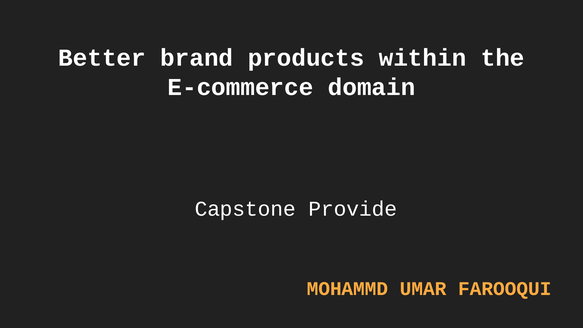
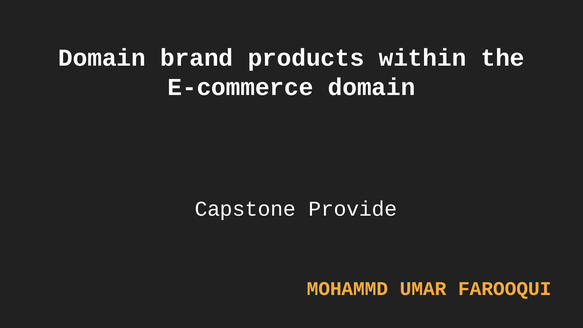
Better at (102, 58): Better -> Domain
